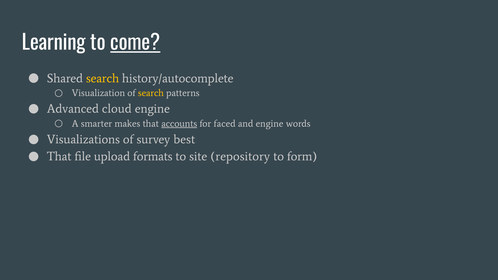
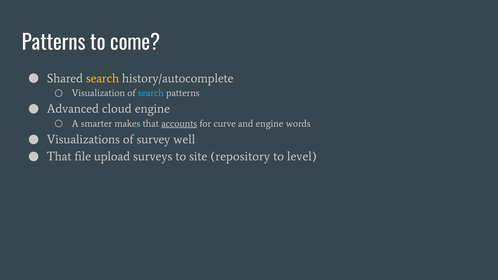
Learning at (54, 43): Learning -> Patterns
come underline: present -> none
search at (151, 93) colour: yellow -> light blue
faced: faced -> curve
best: best -> well
formats: formats -> surveys
form: form -> level
